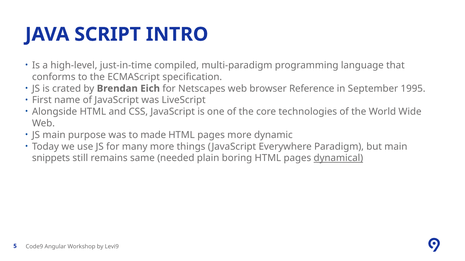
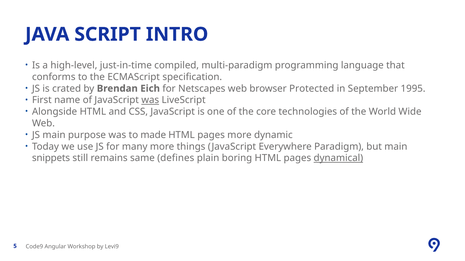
Reference: Reference -> Protected
was at (150, 100) underline: none -> present
needed: needed -> defines
